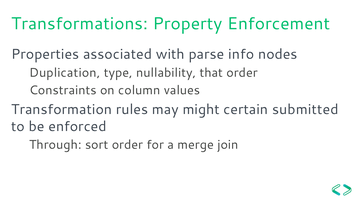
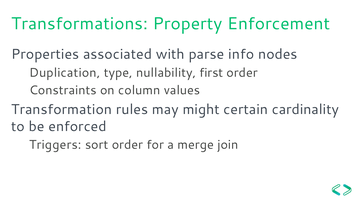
that: that -> first
submitted: submitted -> cardinality
Through: Through -> Triggers
